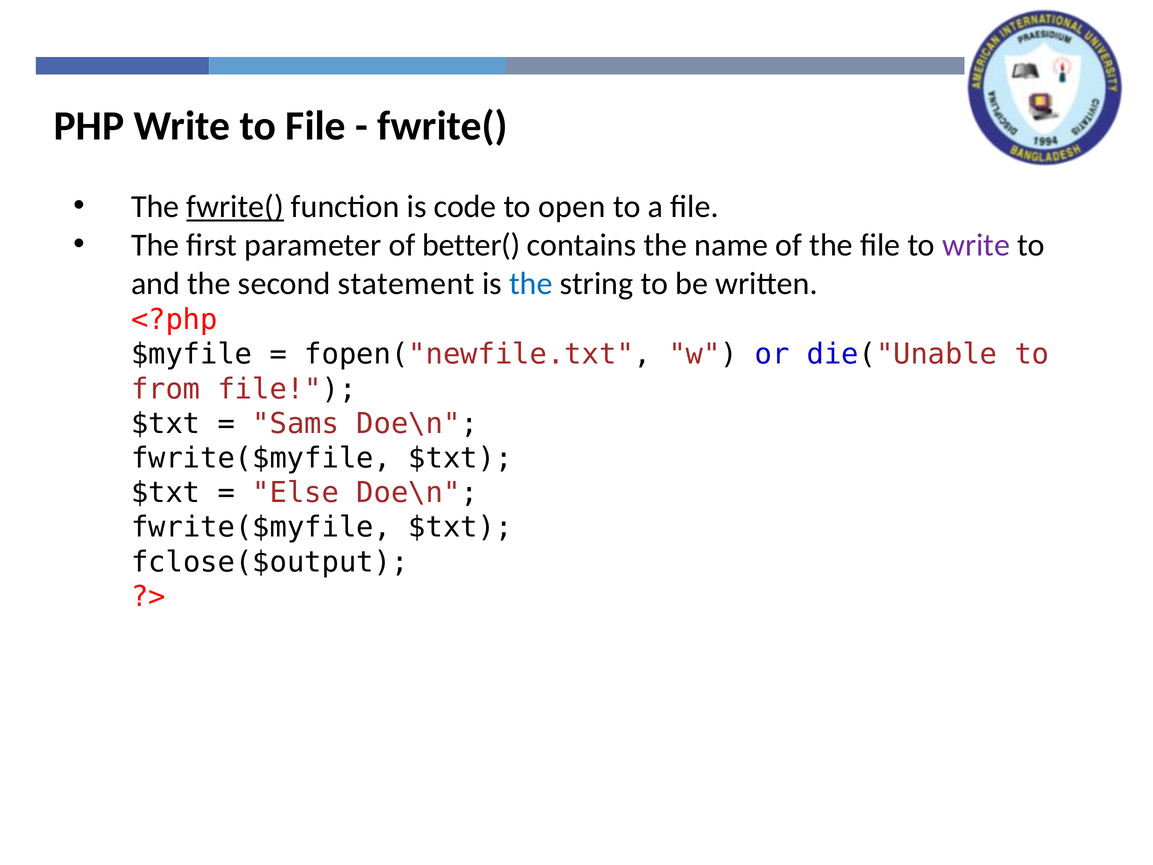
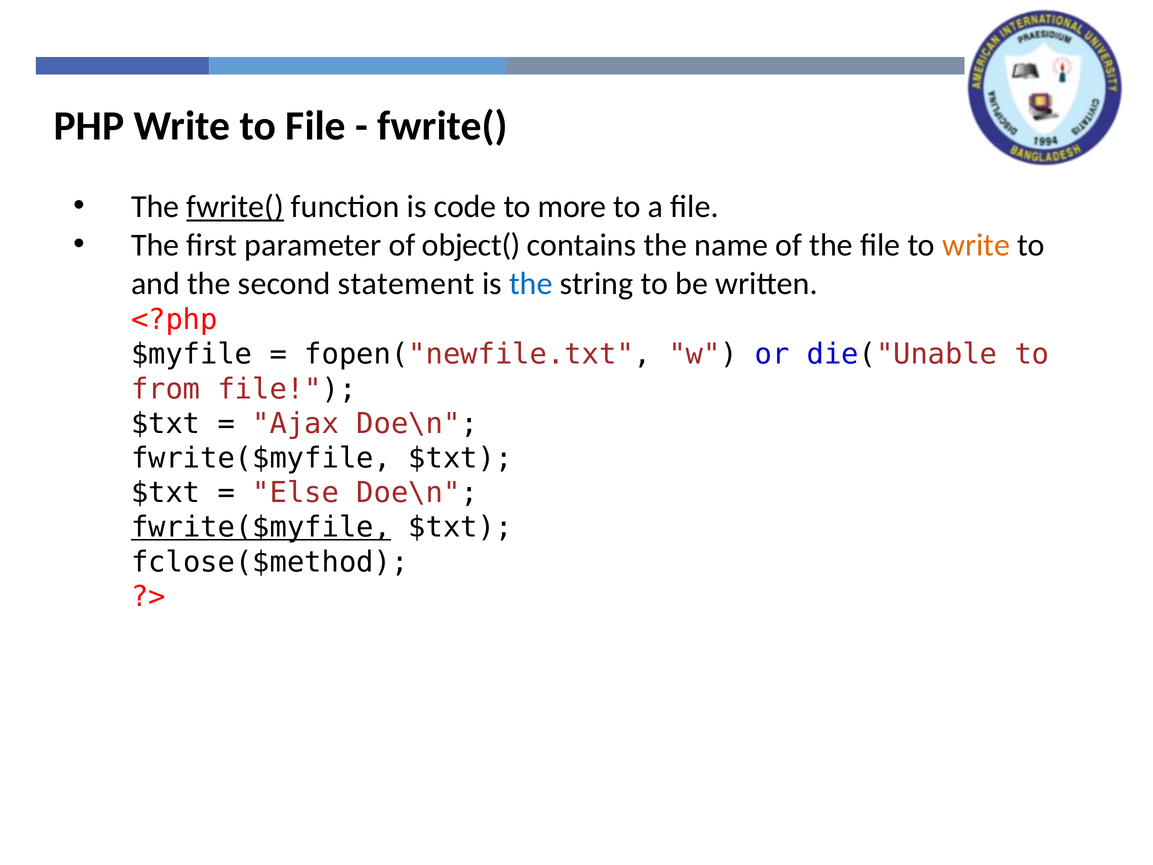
open: open -> more
better(: better( -> object(
write at (976, 245) colour: purple -> orange
Sams: Sams -> Ajax
fwrite($myfile at (261, 527) underline: none -> present
fclose($output: fclose($output -> fclose($method
